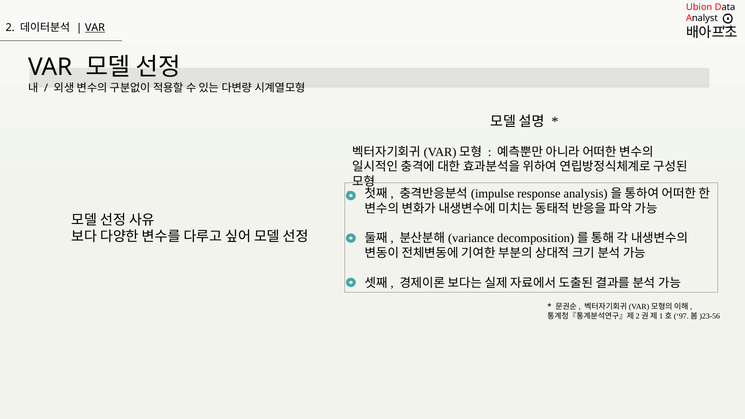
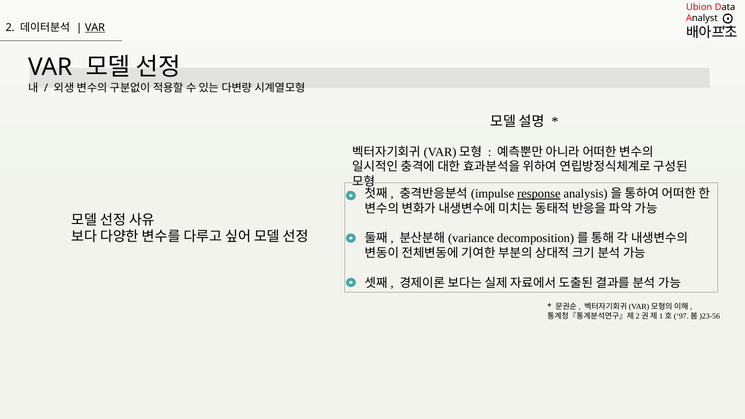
response underline: none -> present
